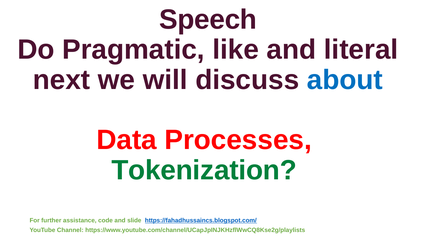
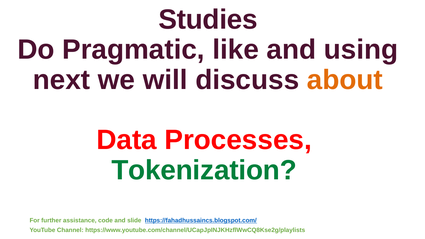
Speech: Speech -> Studies
literal: literal -> using
about colour: blue -> orange
